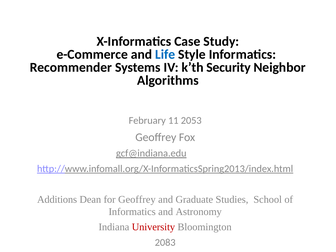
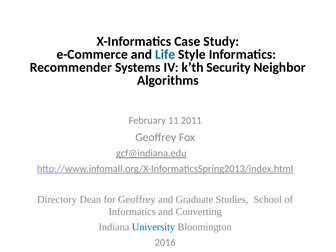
2053: 2053 -> 2011
Additions: Additions -> Directory
Astronomy: Astronomy -> Converting
University colour: red -> blue
2083: 2083 -> 2016
